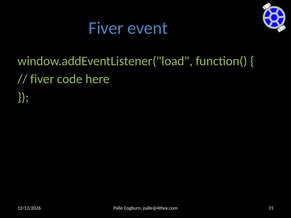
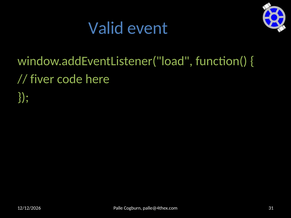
Fiver at (106, 28): Fiver -> Valid
